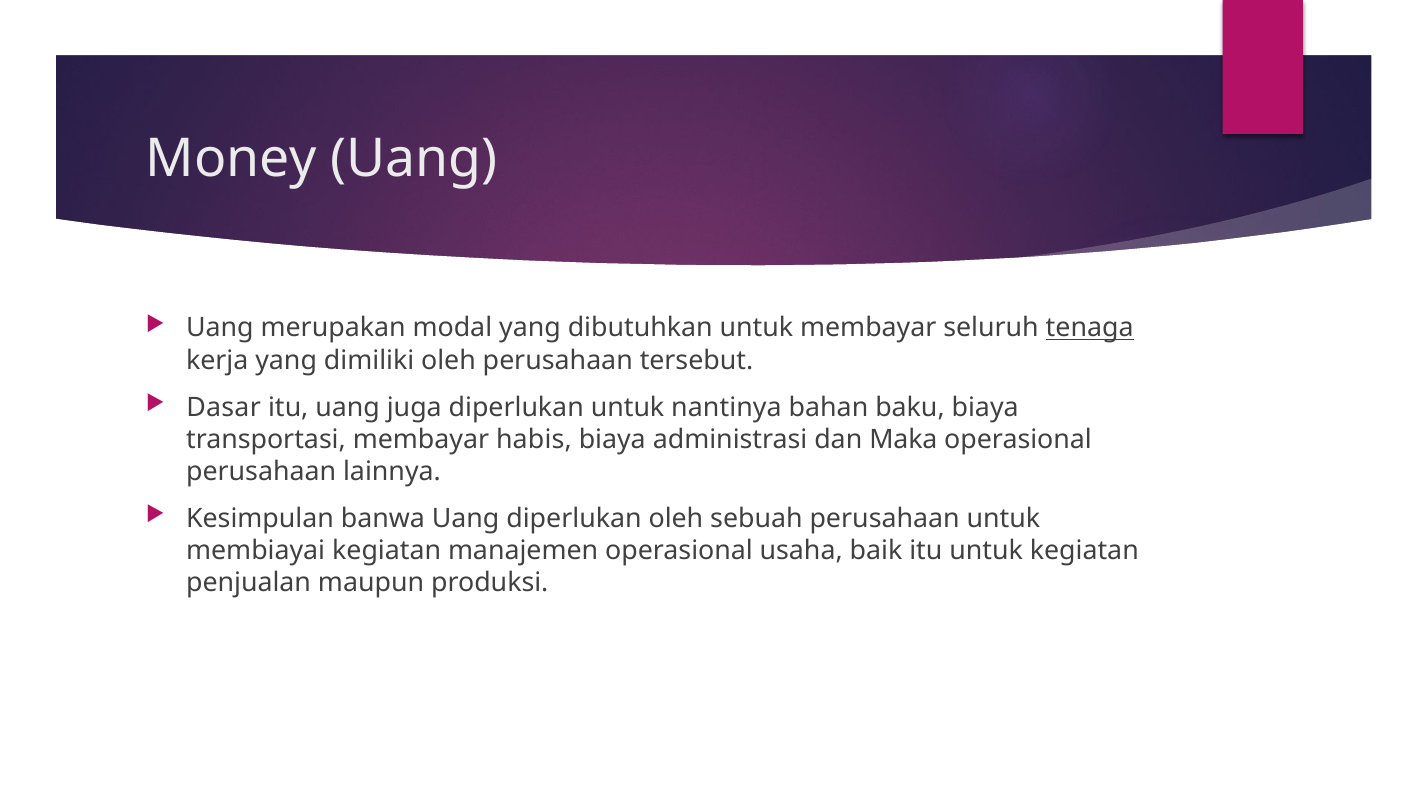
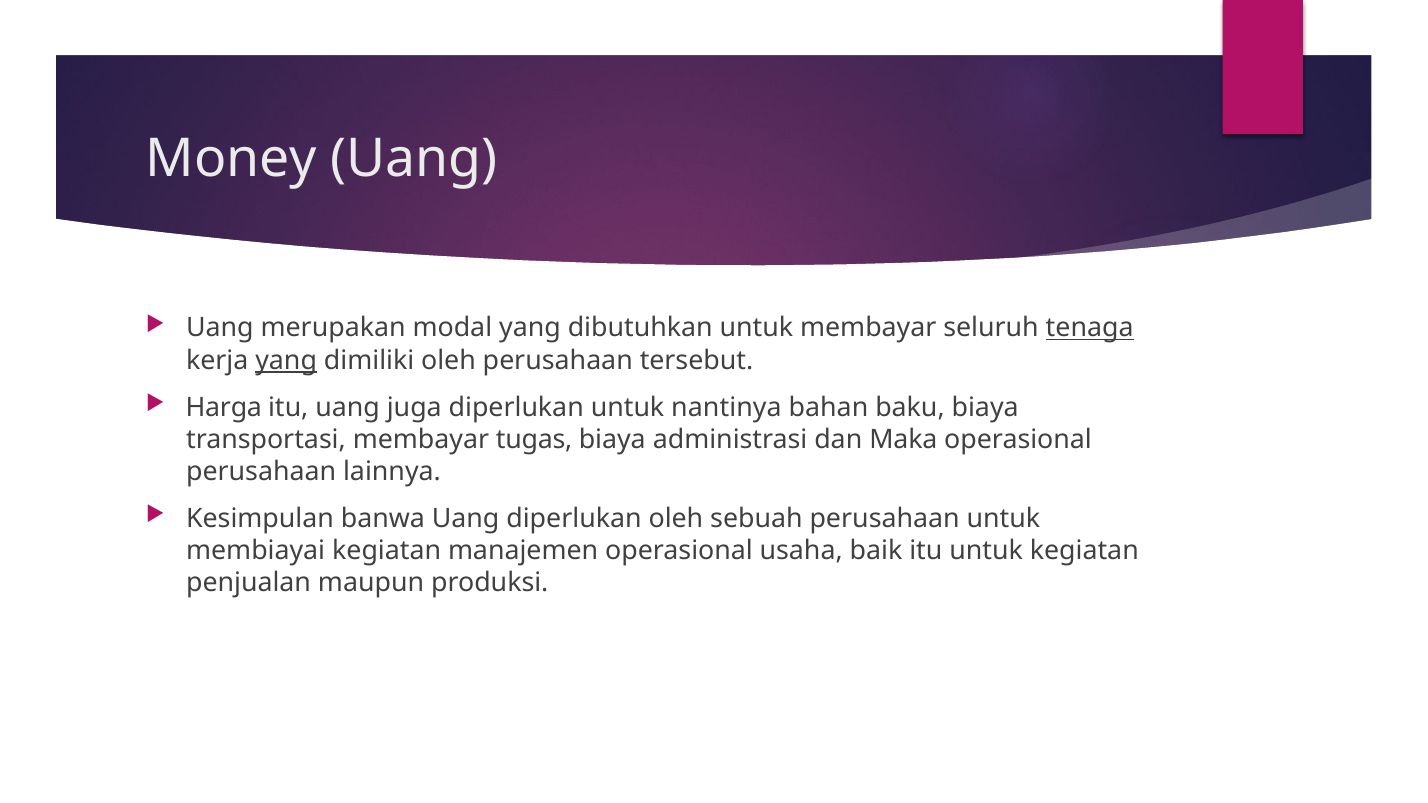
yang at (286, 360) underline: none -> present
Dasar: Dasar -> Harga
habis: habis -> tugas
